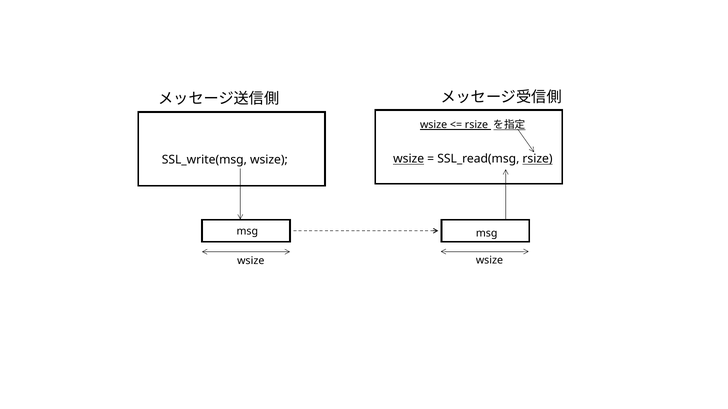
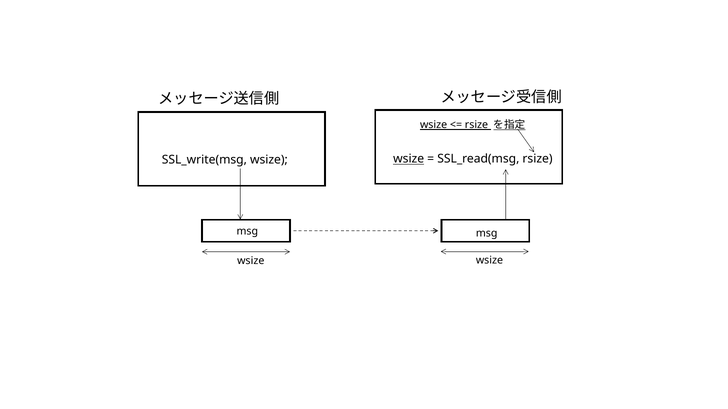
rsize at (538, 159) underline: present -> none
